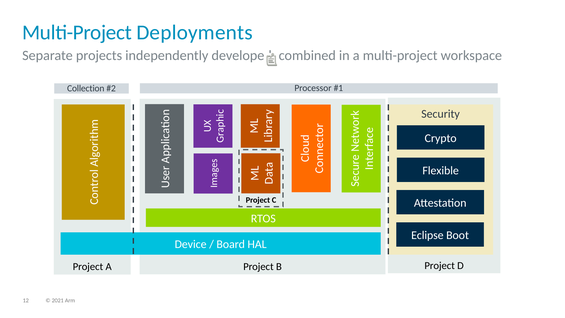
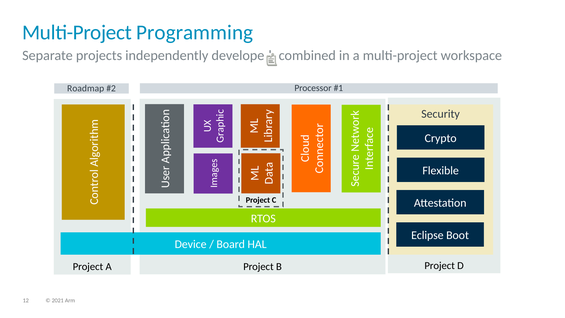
Deployments: Deployments -> Programming
Collection: Collection -> Roadmap
